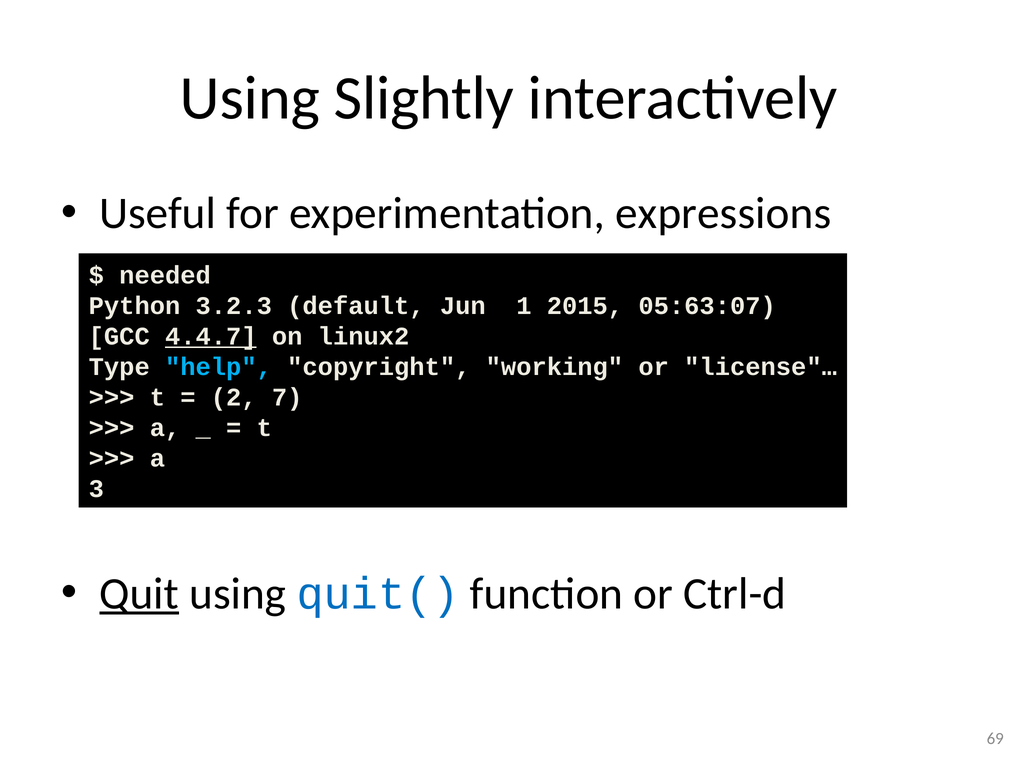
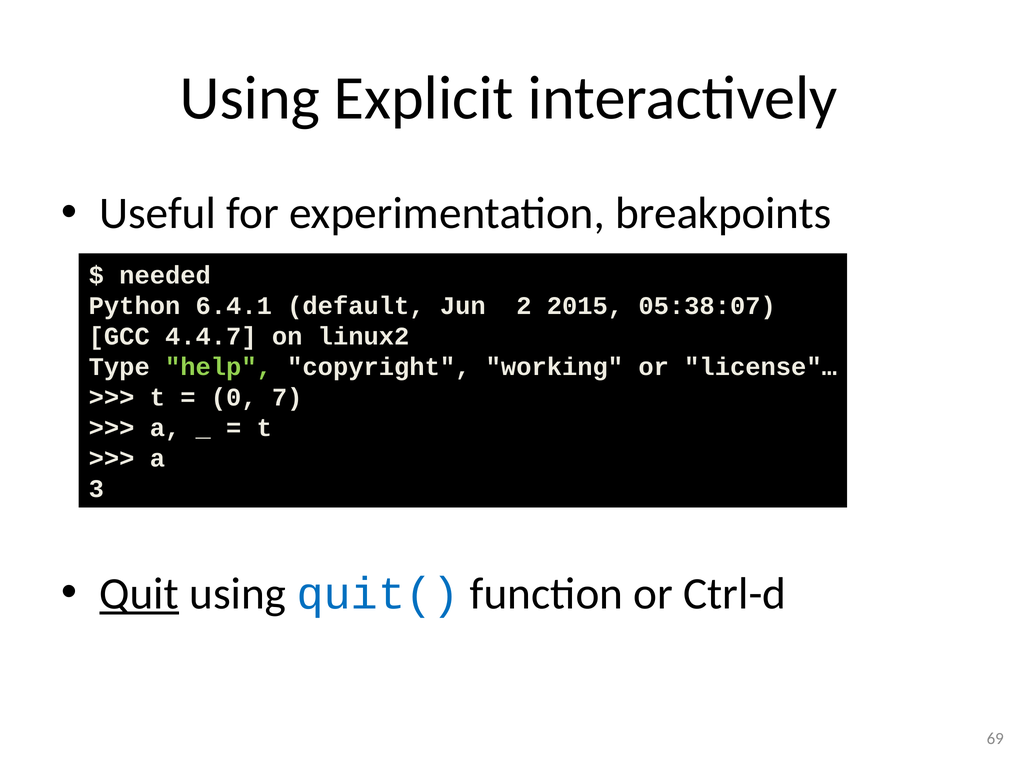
Slightly: Slightly -> Explicit
expressions: expressions -> breakpoints
3.2.3: 3.2.3 -> 6.4.1
1: 1 -> 2
05:63:07: 05:63:07 -> 05:38:07
4.4.7 underline: present -> none
help colour: light blue -> light green
2: 2 -> 0
